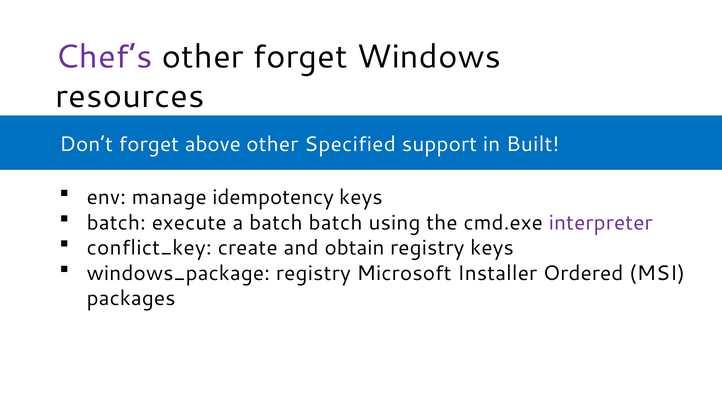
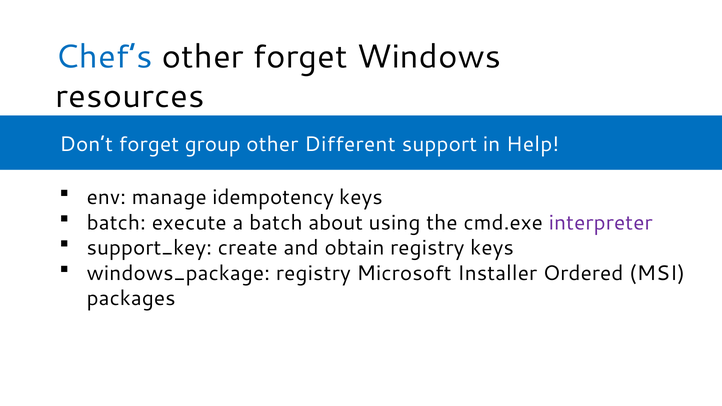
Chef’s colour: purple -> blue
above: above -> group
Specified: Specified -> Different
Built: Built -> Help
batch batch: batch -> about
conflict_key: conflict_key -> support_key
